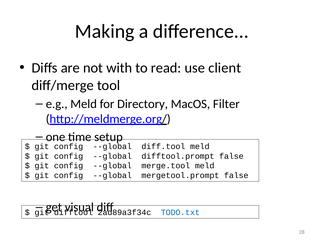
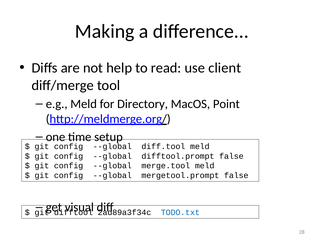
with: with -> help
Filter: Filter -> Point
